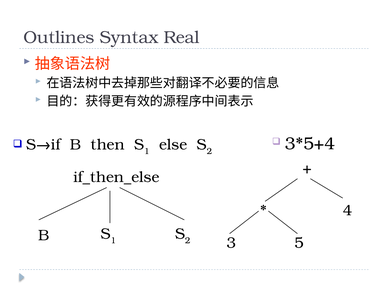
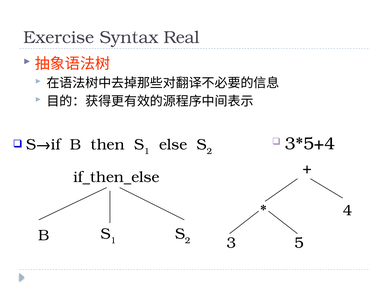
Outlines: Outlines -> Exercise
